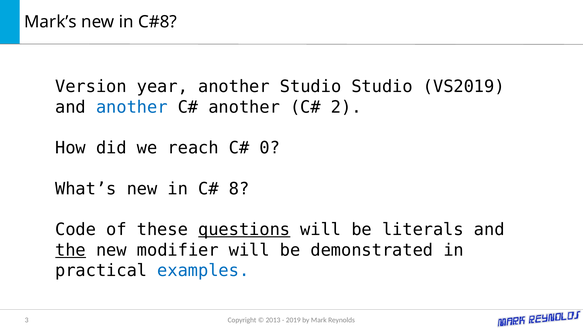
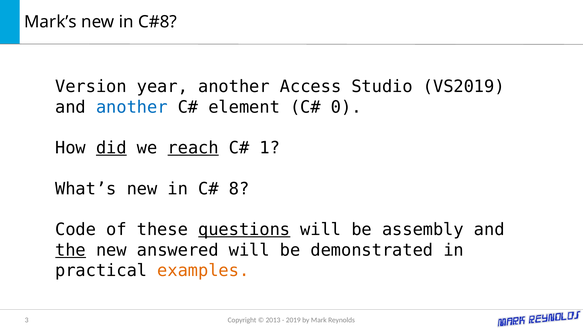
another Studio: Studio -> Access
another at (244, 107): another -> element
2: 2 -> 0
did underline: none -> present
reach underline: none -> present
0: 0 -> 1
literals: literals -> assembly
modifier: modifier -> answered
examples colour: blue -> orange
